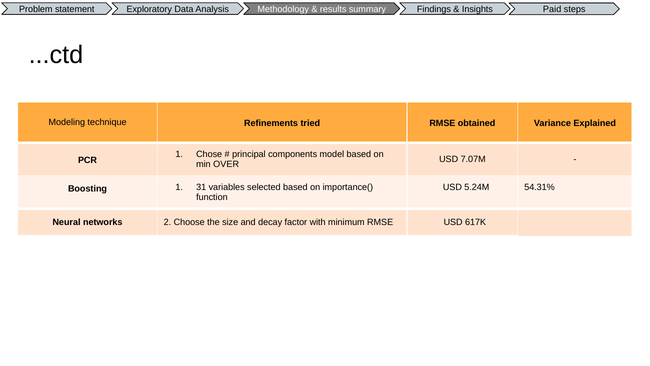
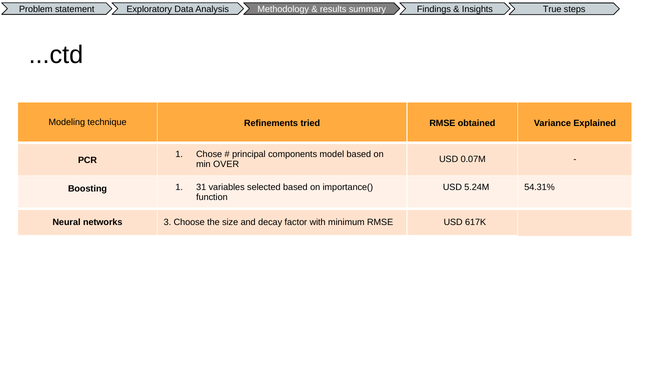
Paid: Paid -> True
7.07M: 7.07M -> 0.07M
2: 2 -> 3
